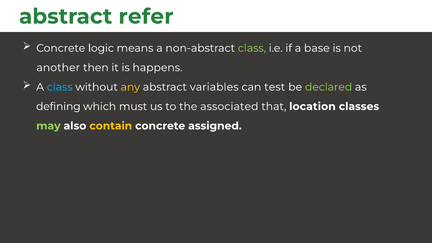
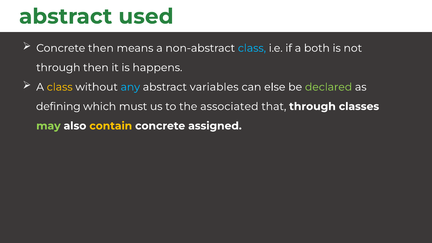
refer: refer -> used
Concrete logic: logic -> then
class at (252, 48) colour: light green -> light blue
base: base -> both
another at (58, 68): another -> through
class at (60, 87) colour: light blue -> yellow
any colour: yellow -> light blue
test: test -> else
that location: location -> through
